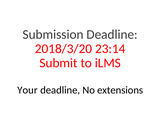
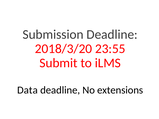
23:14: 23:14 -> 23:55
Your: Your -> Data
